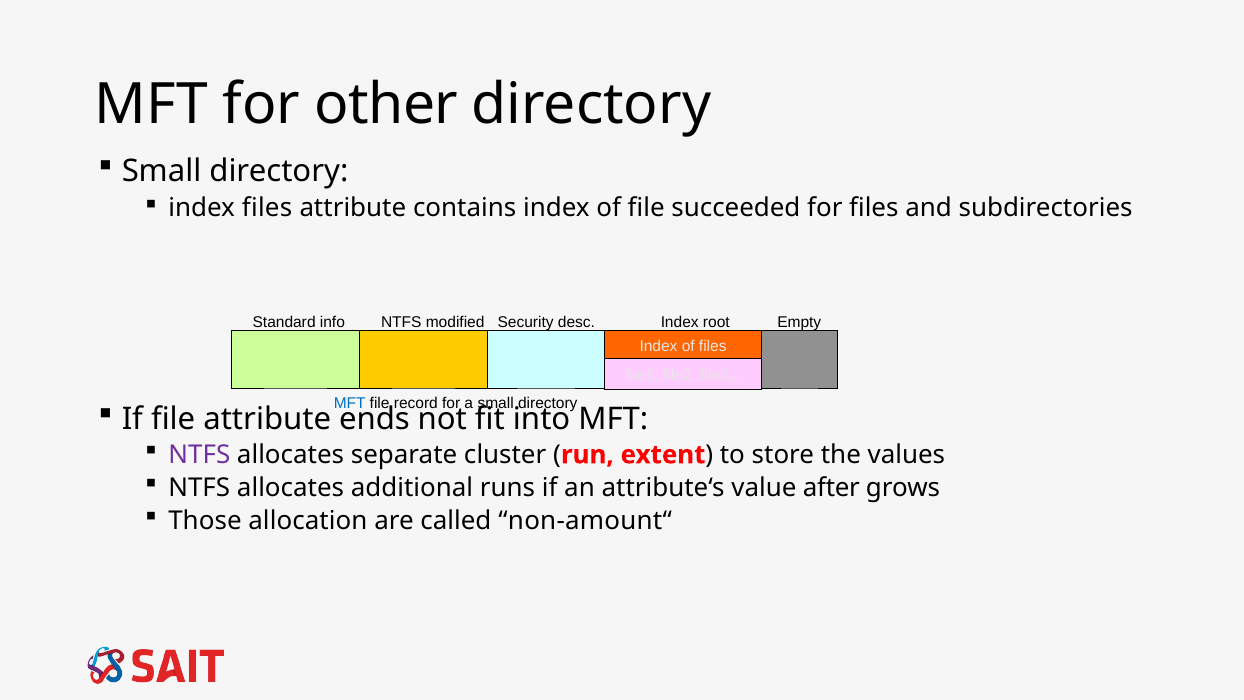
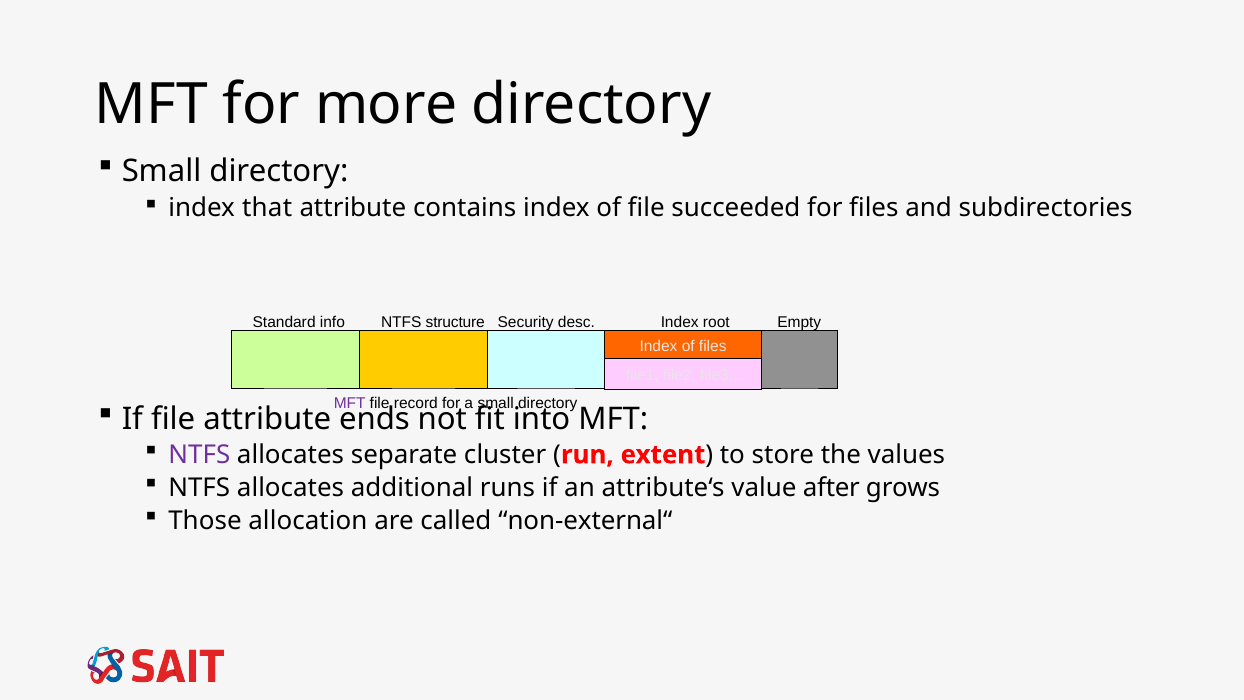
other: other -> more
index files: files -> that
modified: modified -> structure
MFT at (350, 403) colour: blue -> purple
non-amount“: non-amount“ -> non-external“
